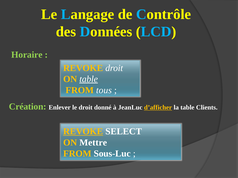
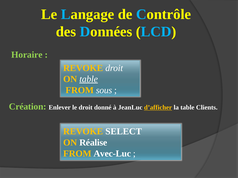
tous: tous -> sous
REVOKE at (83, 132) underline: present -> none
Mettre: Mettre -> Réalise
Sous-Luc: Sous-Luc -> Avec-Luc
